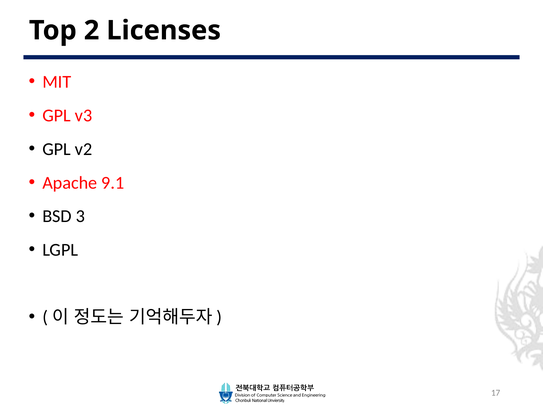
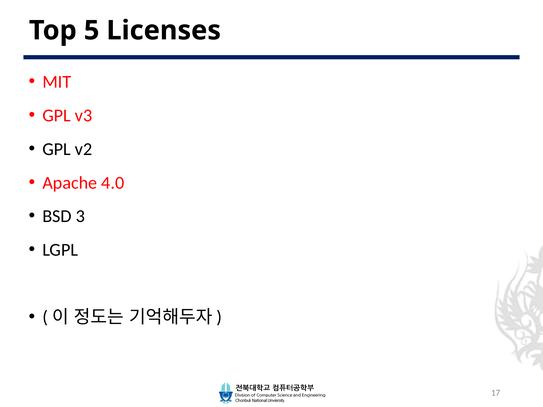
2: 2 -> 5
9.1: 9.1 -> 4.0
